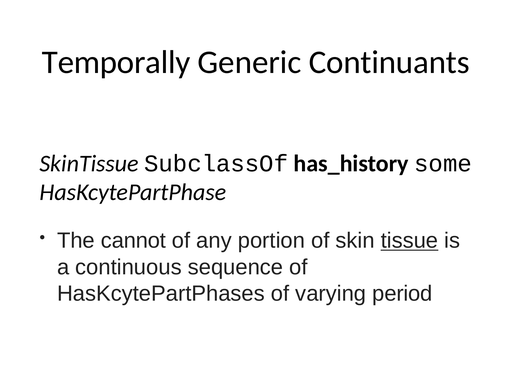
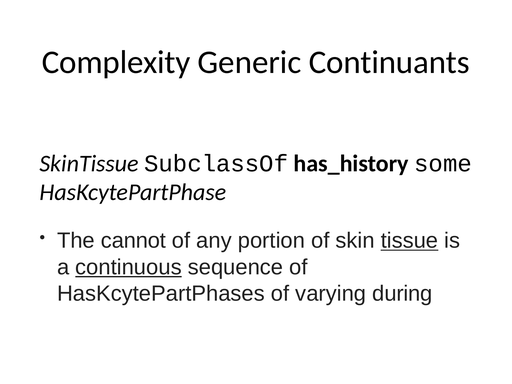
Temporally: Temporally -> Complexity
continuous underline: none -> present
period: period -> during
